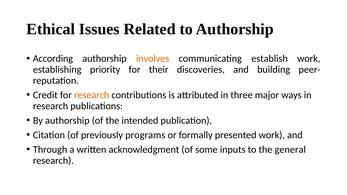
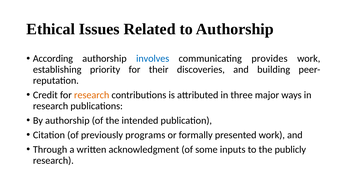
involves colour: orange -> blue
establish: establish -> provides
general: general -> publicly
